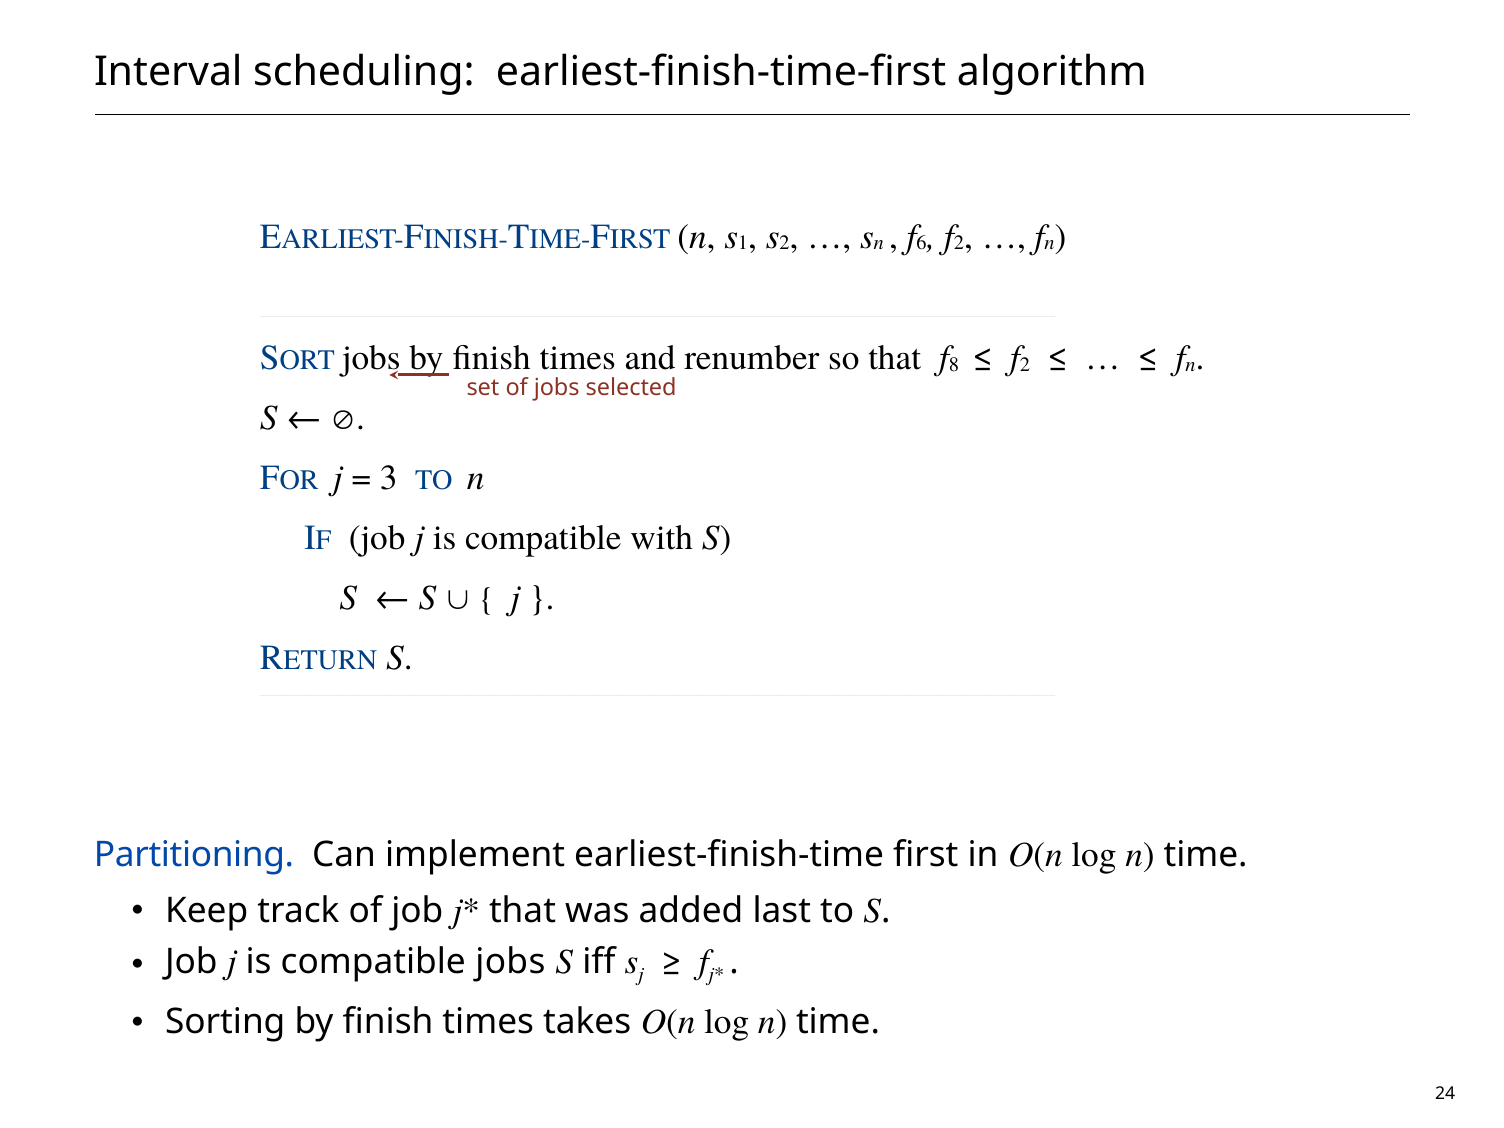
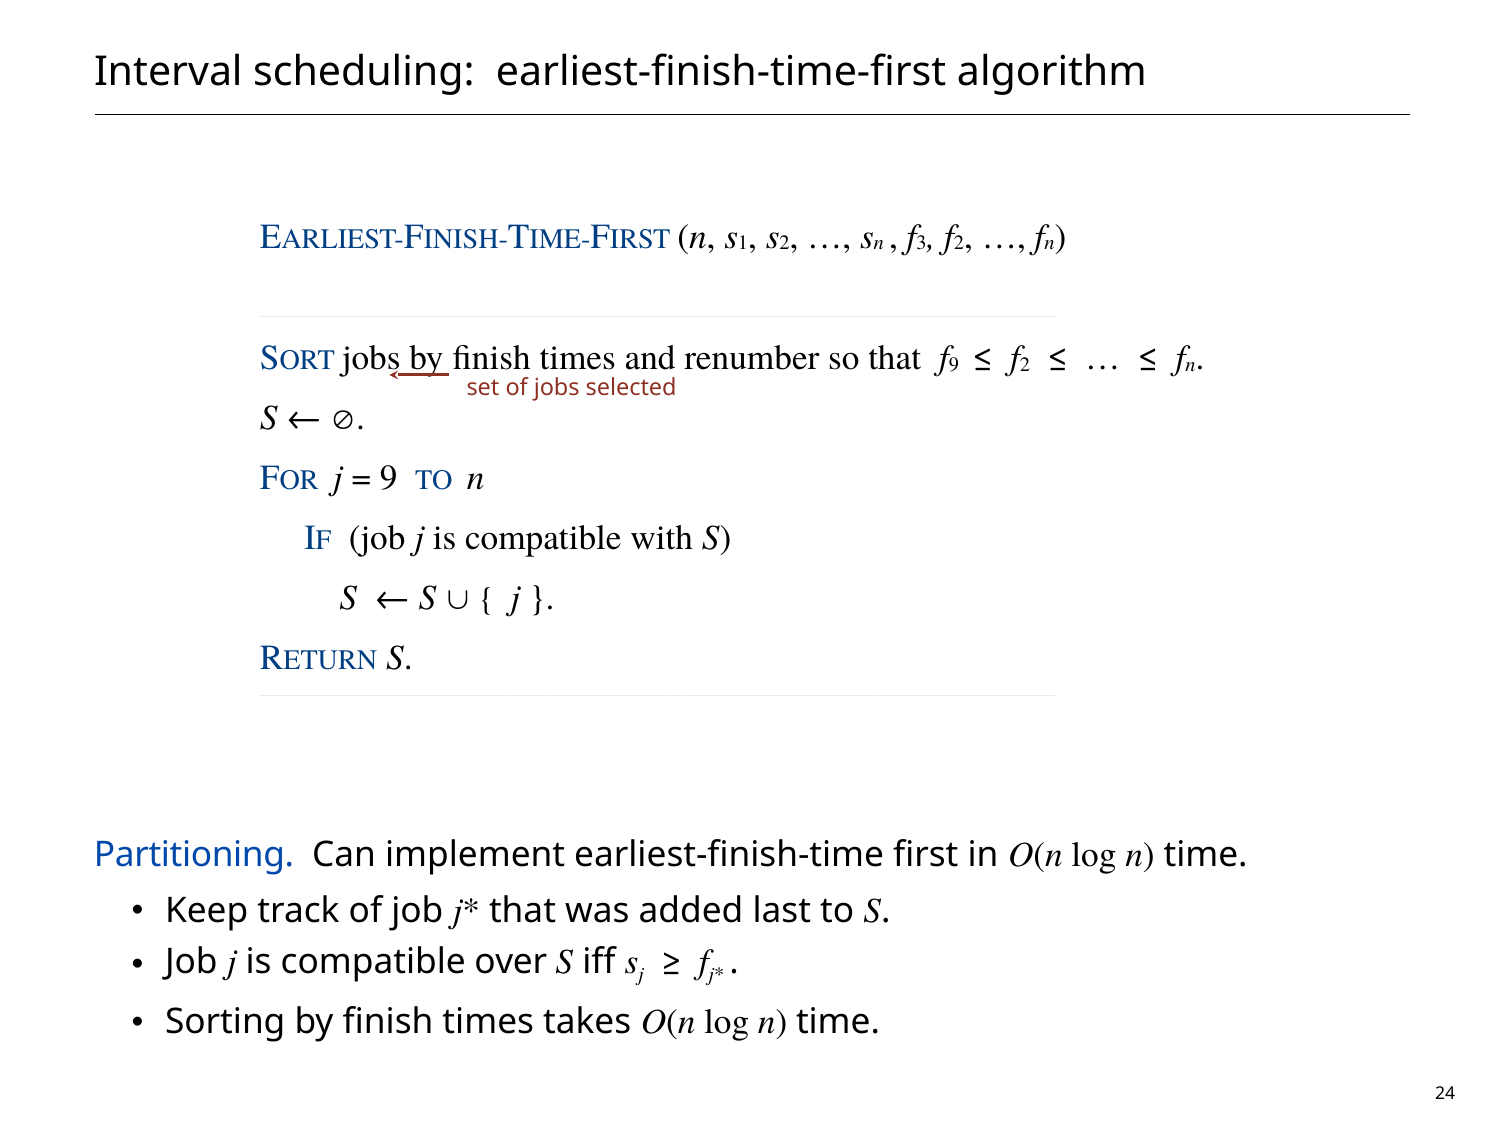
6: 6 -> 3
8 at (954, 365): 8 -> 9
3 at (389, 478): 3 -> 9
compatible jobs: jobs -> over
